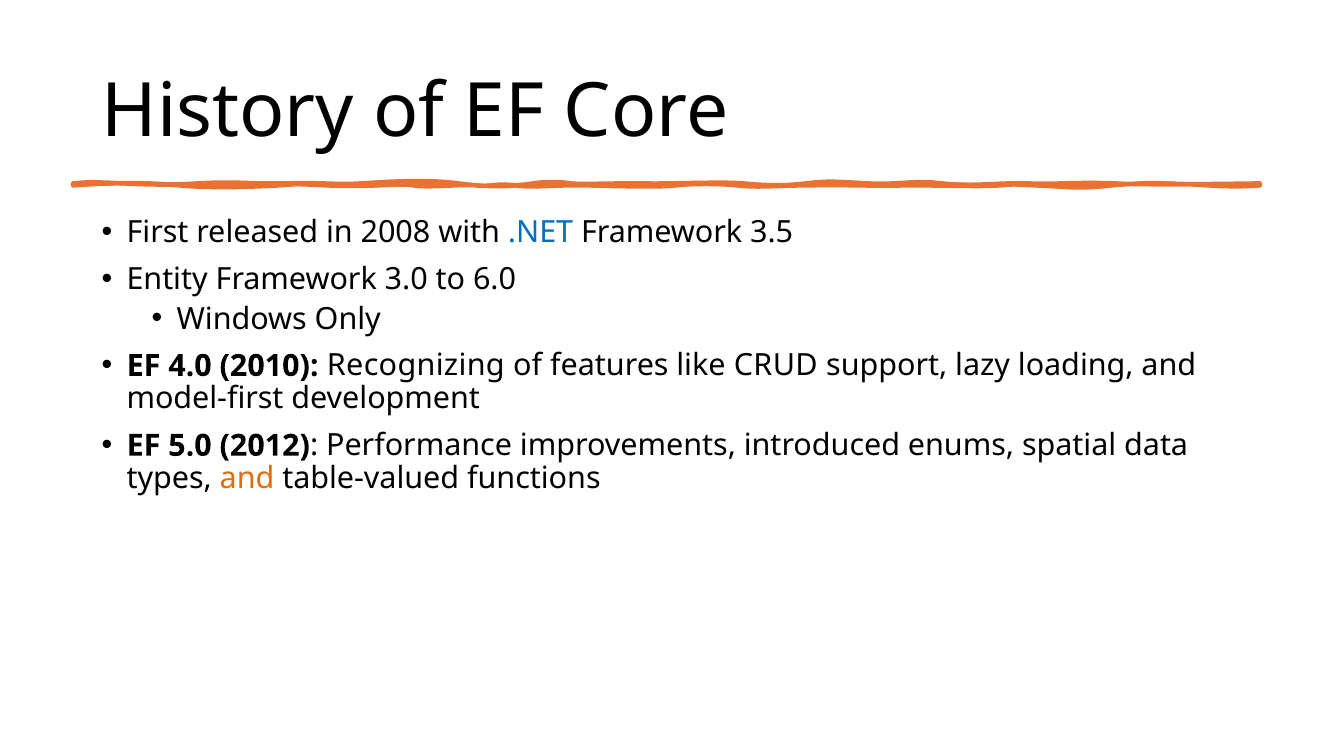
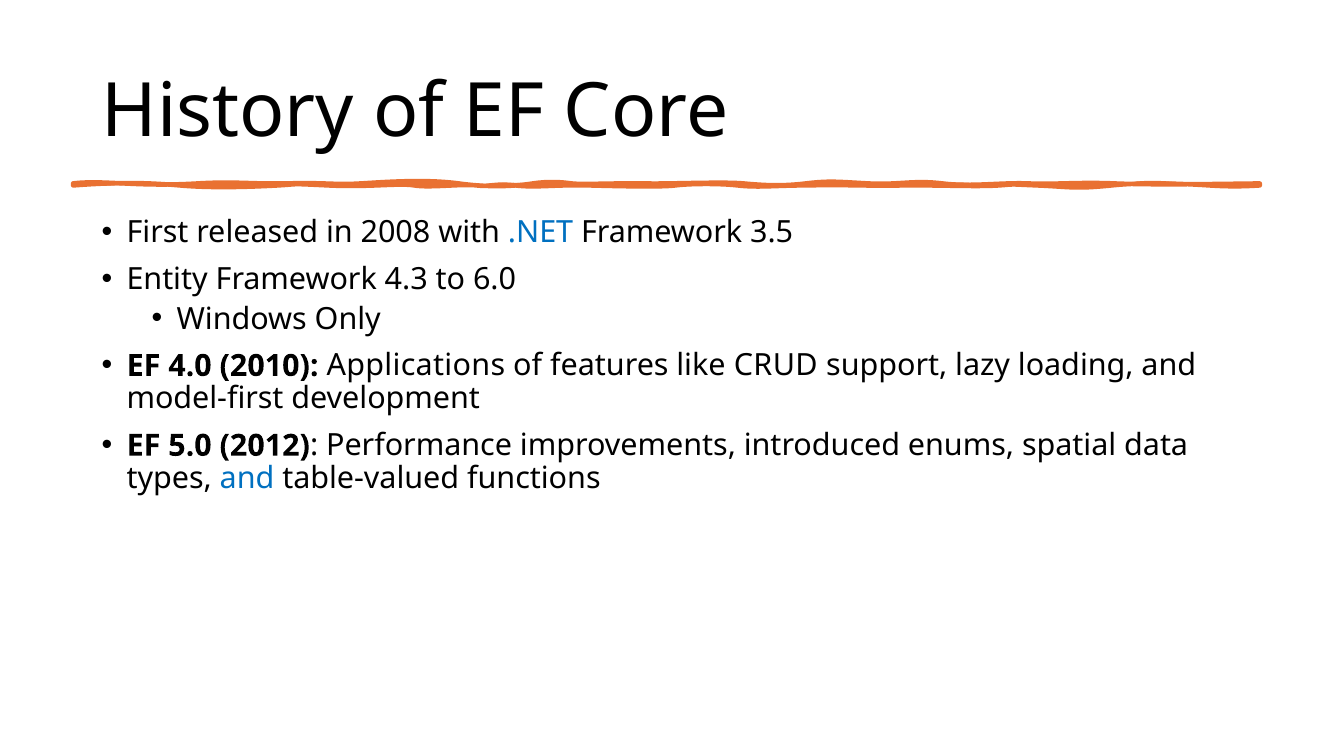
3.0: 3.0 -> 4.3
Recognizing: Recognizing -> Applications
and at (247, 478) colour: orange -> blue
